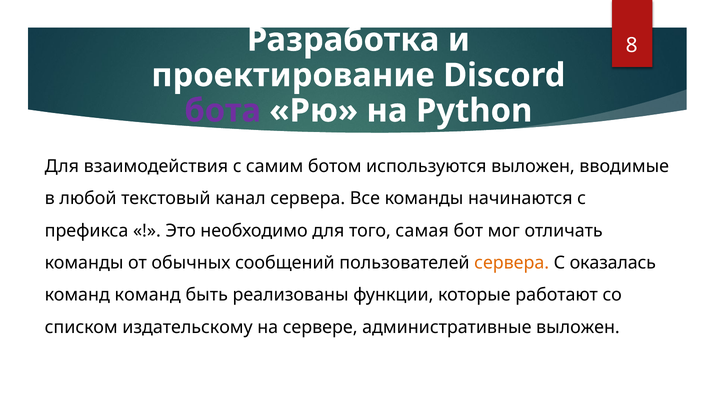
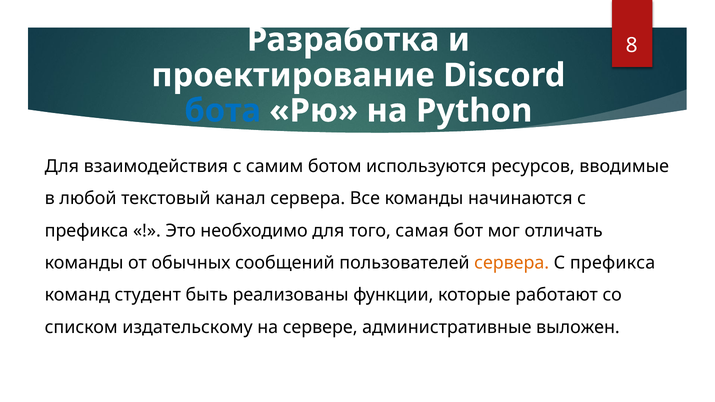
бота colour: purple -> blue
используются выложен: выложен -> ресурсов
оказалась at (613, 263): оказалась -> префикса
команд команд: команд -> студент
